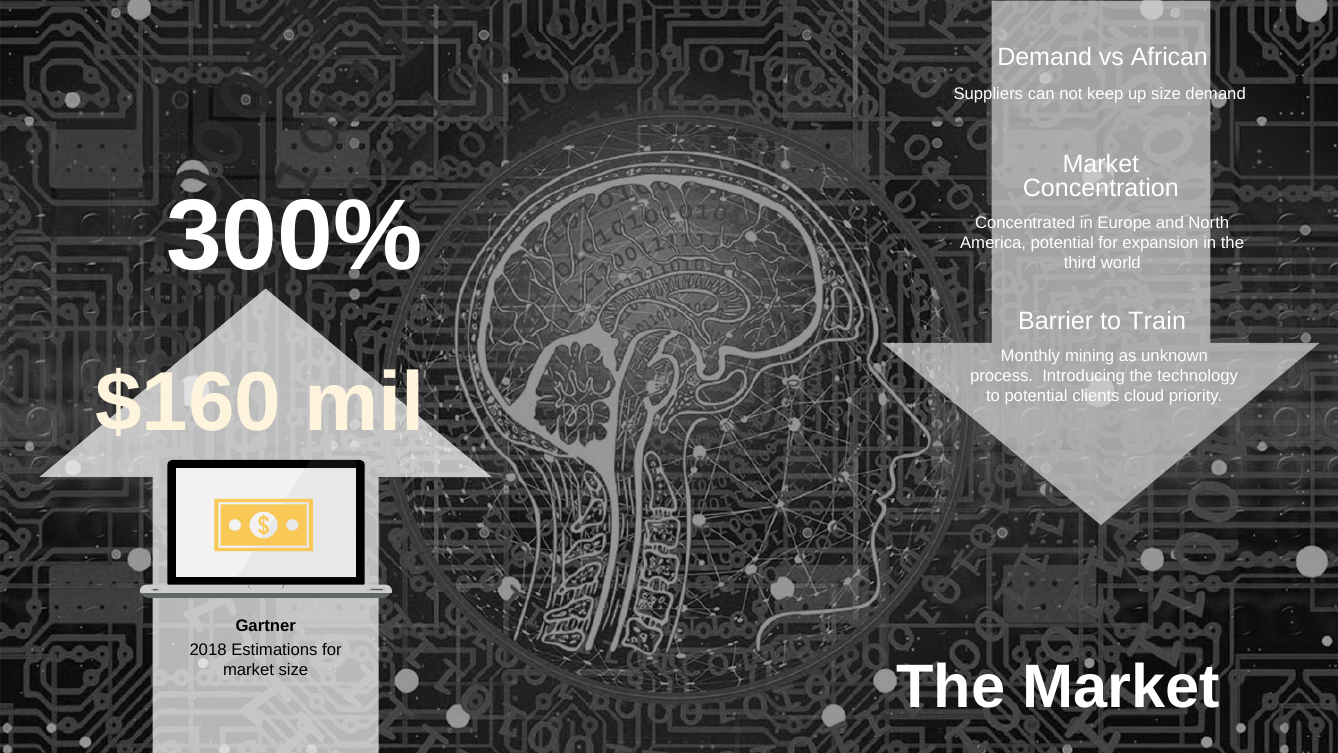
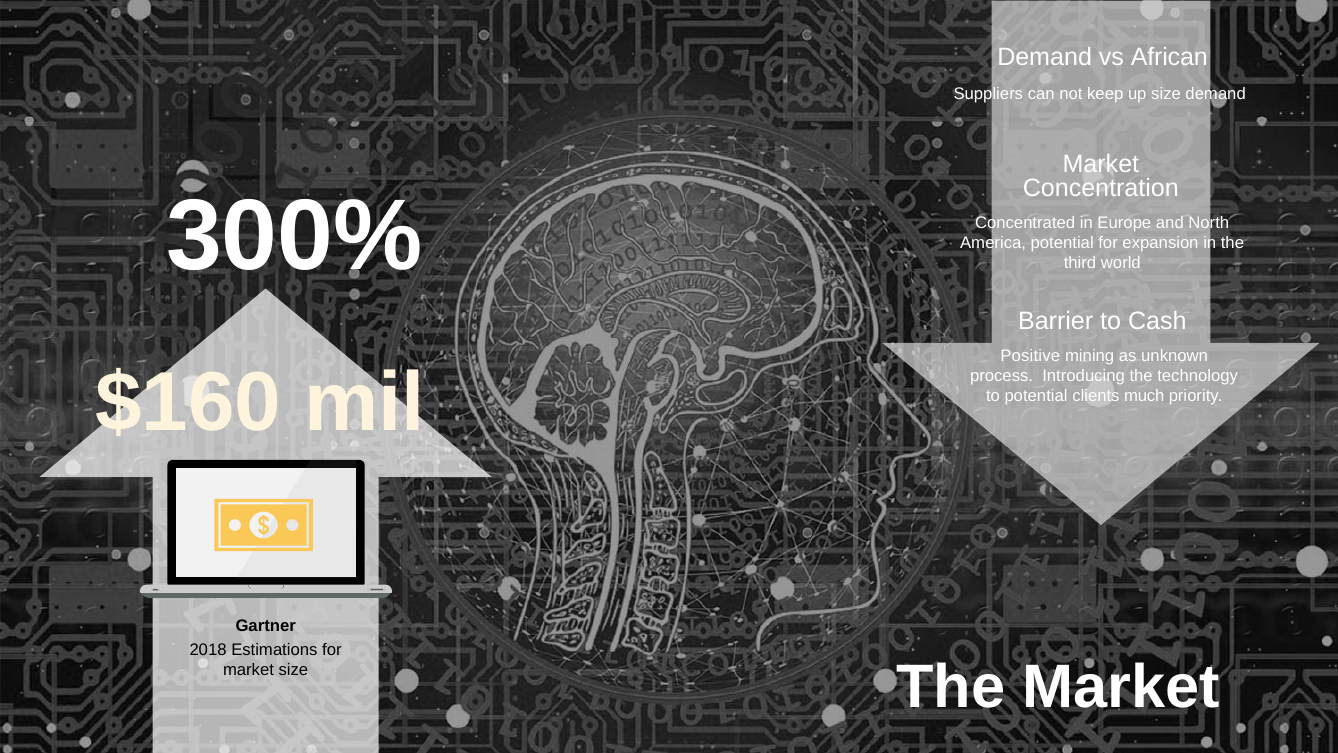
Train: Train -> Cash
Monthly: Monthly -> Positive
cloud: cloud -> much
